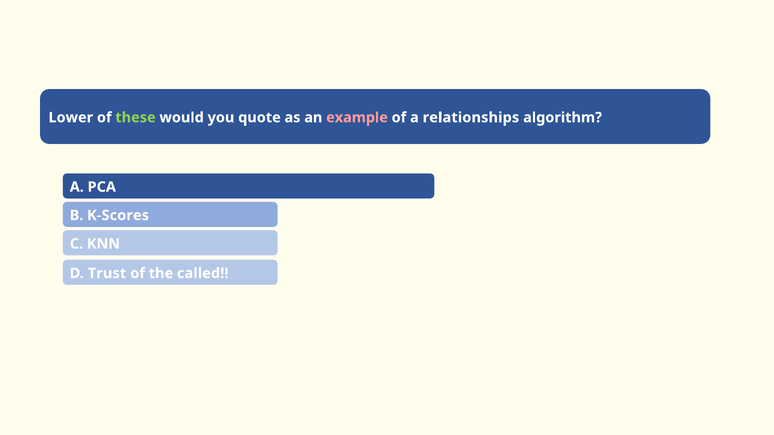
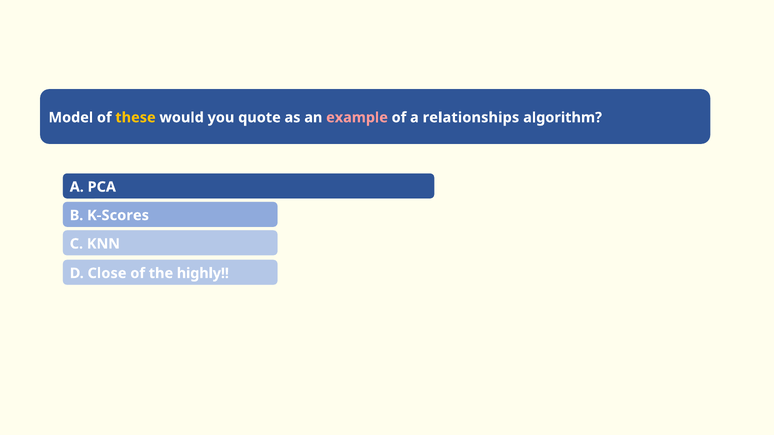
Lower: Lower -> Model
these colour: light green -> yellow
Trust: Trust -> Close
called: called -> highly
